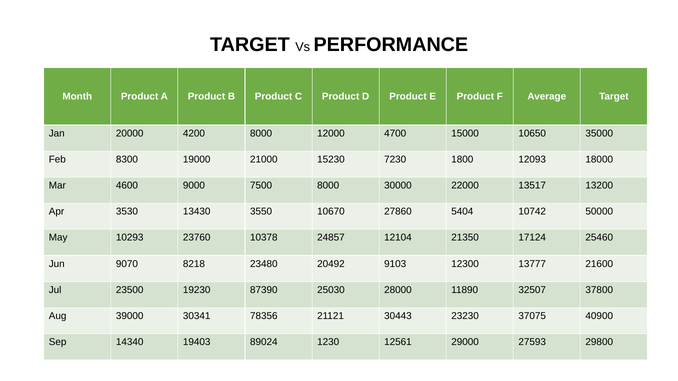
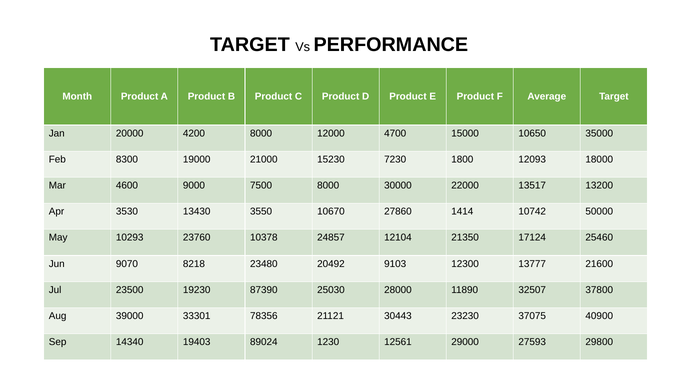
5404: 5404 -> 1414
30341: 30341 -> 33301
